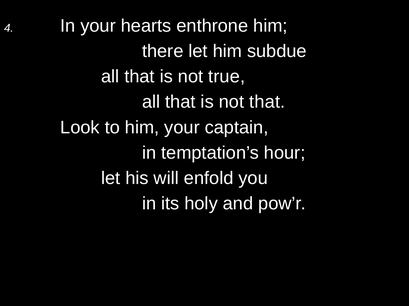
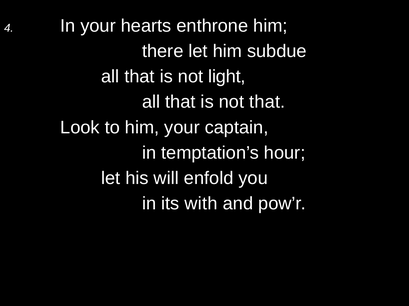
true: true -> light
holy: holy -> with
